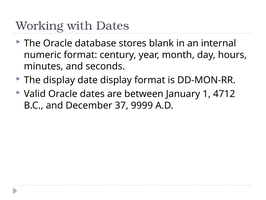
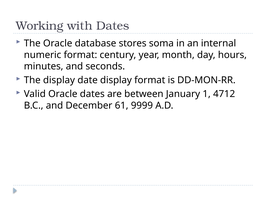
blank: blank -> soma
37: 37 -> 61
